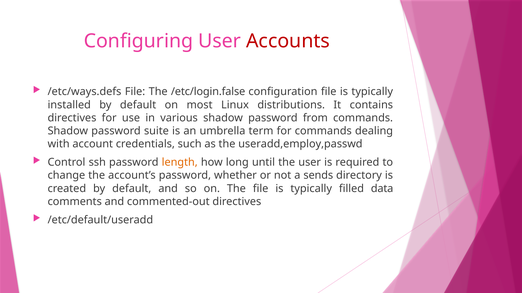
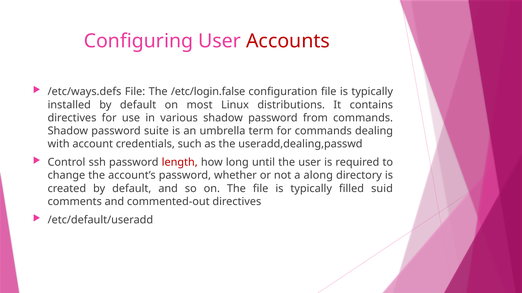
useradd,employ,passwd: useradd,employ,passwd -> useradd,dealing,passwd
length colour: orange -> red
sends: sends -> along
data: data -> suid
